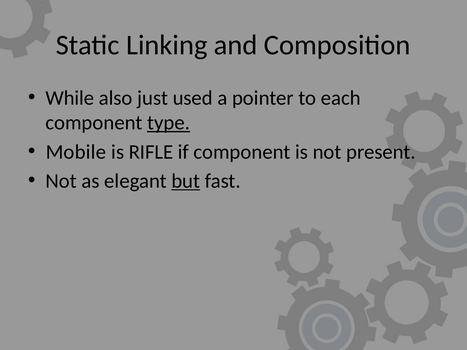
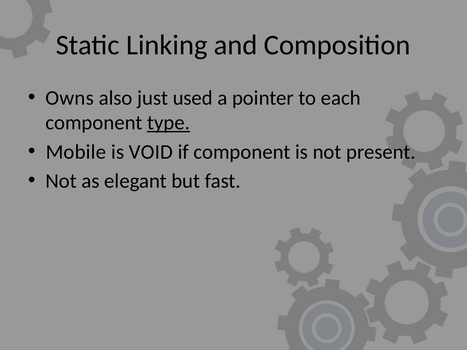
While: While -> Owns
RIFLE: RIFLE -> VOID
but underline: present -> none
